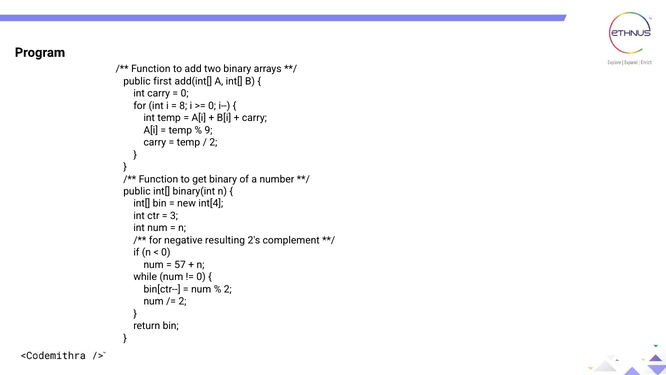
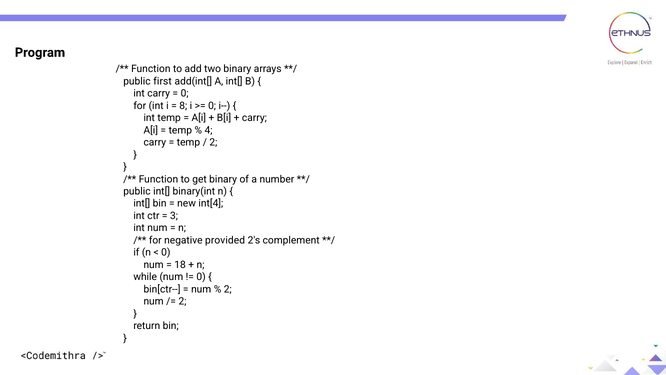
9: 9 -> 4
resulting: resulting -> provided
57: 57 -> 18
